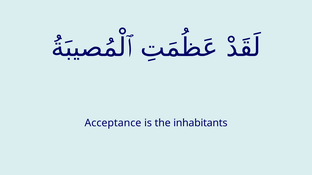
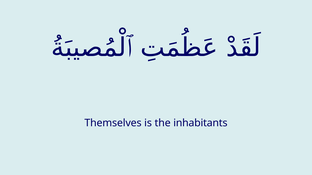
Acceptance: Acceptance -> Themselves
